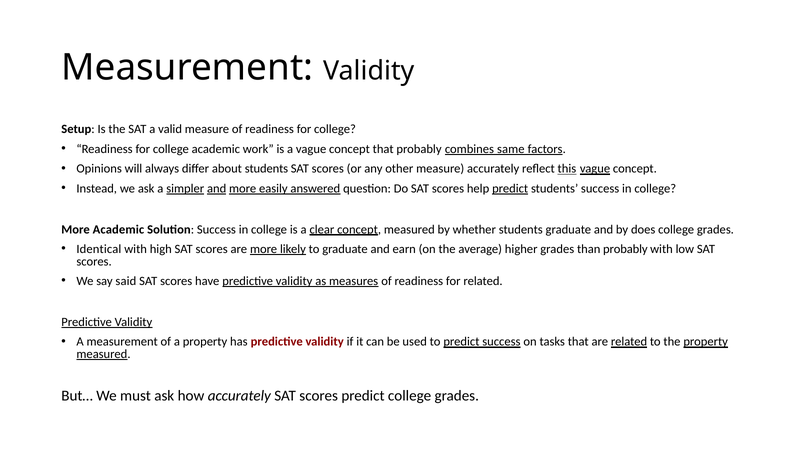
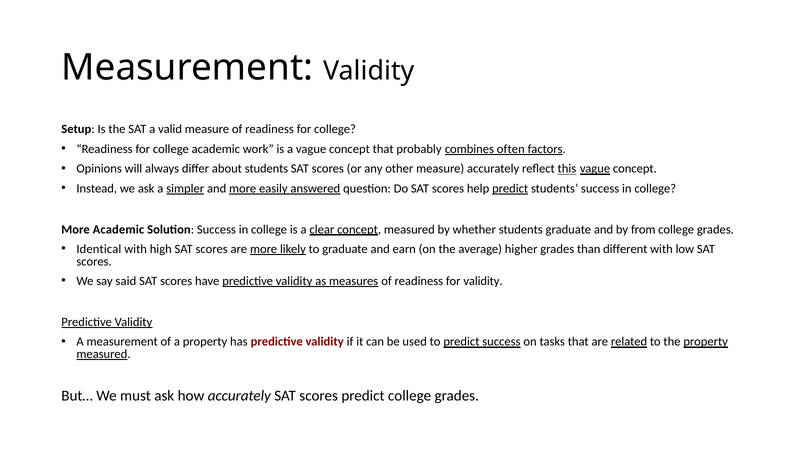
same: same -> often
and at (217, 188) underline: present -> none
does: does -> from
than probably: probably -> different
for related: related -> validity
